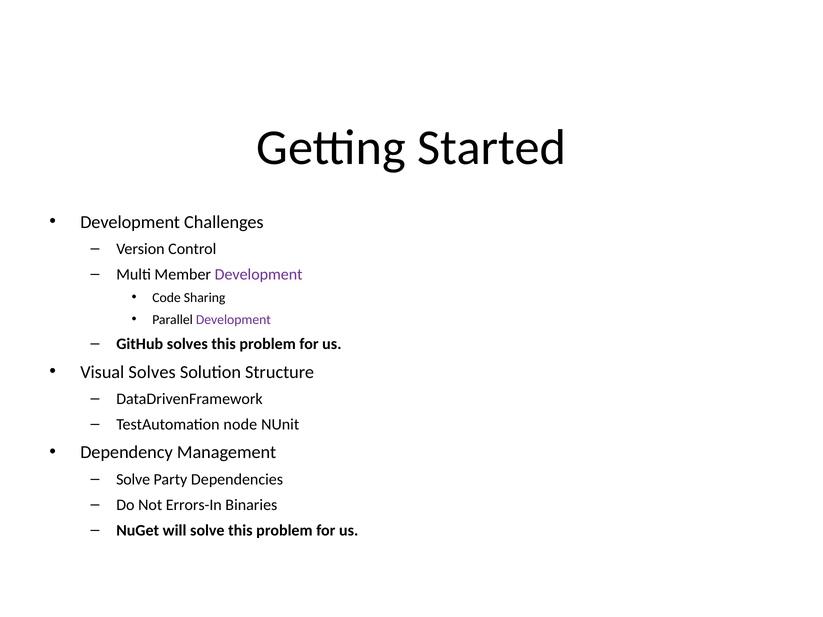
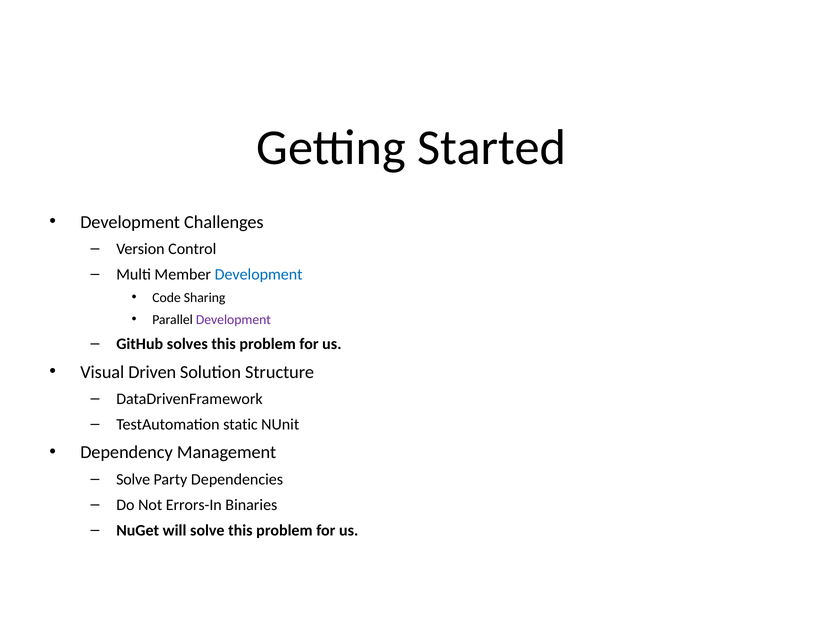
Development at (259, 275) colour: purple -> blue
Visual Solves: Solves -> Driven
node: node -> static
